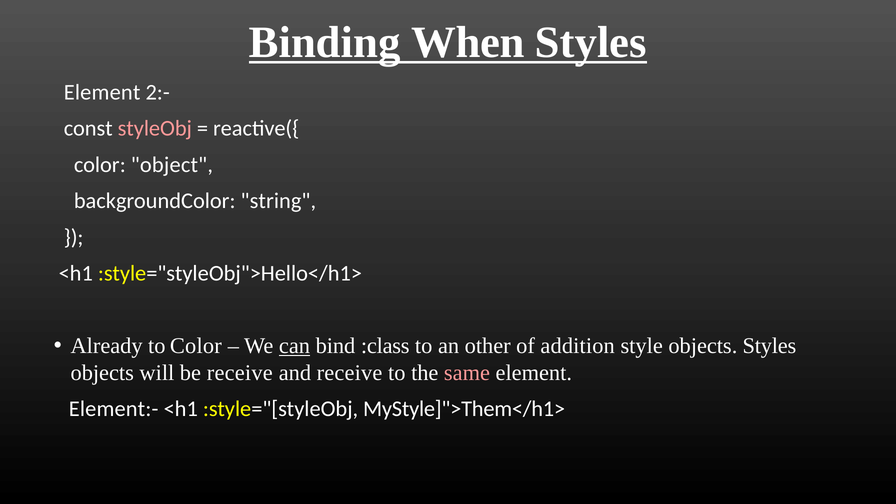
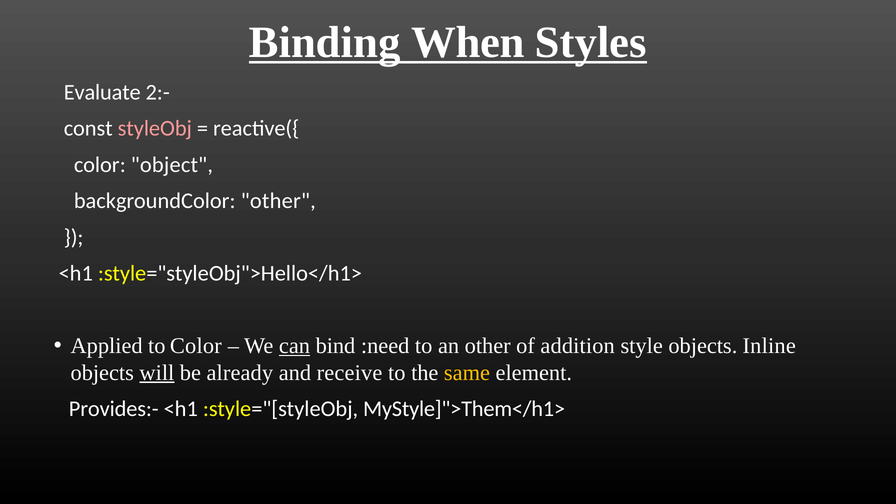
Element at (102, 92): Element -> Evaluate
backgroundColor string: string -> other
Already: Already -> Applied
:class: :class -> :need
objects Styles: Styles -> Inline
will underline: none -> present
be receive: receive -> already
same colour: pink -> yellow
Element:-: Element:- -> Provides:-
